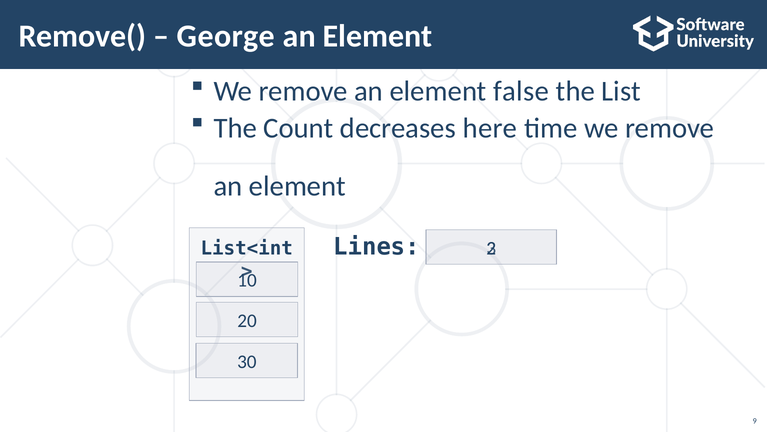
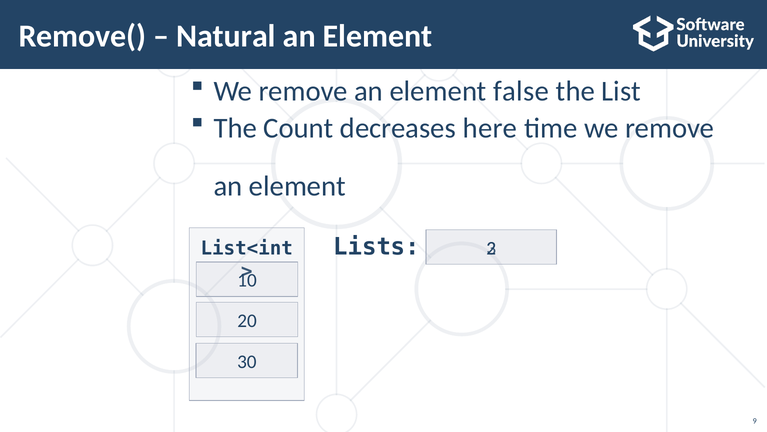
George: George -> Natural
Lines: Lines -> Lists
